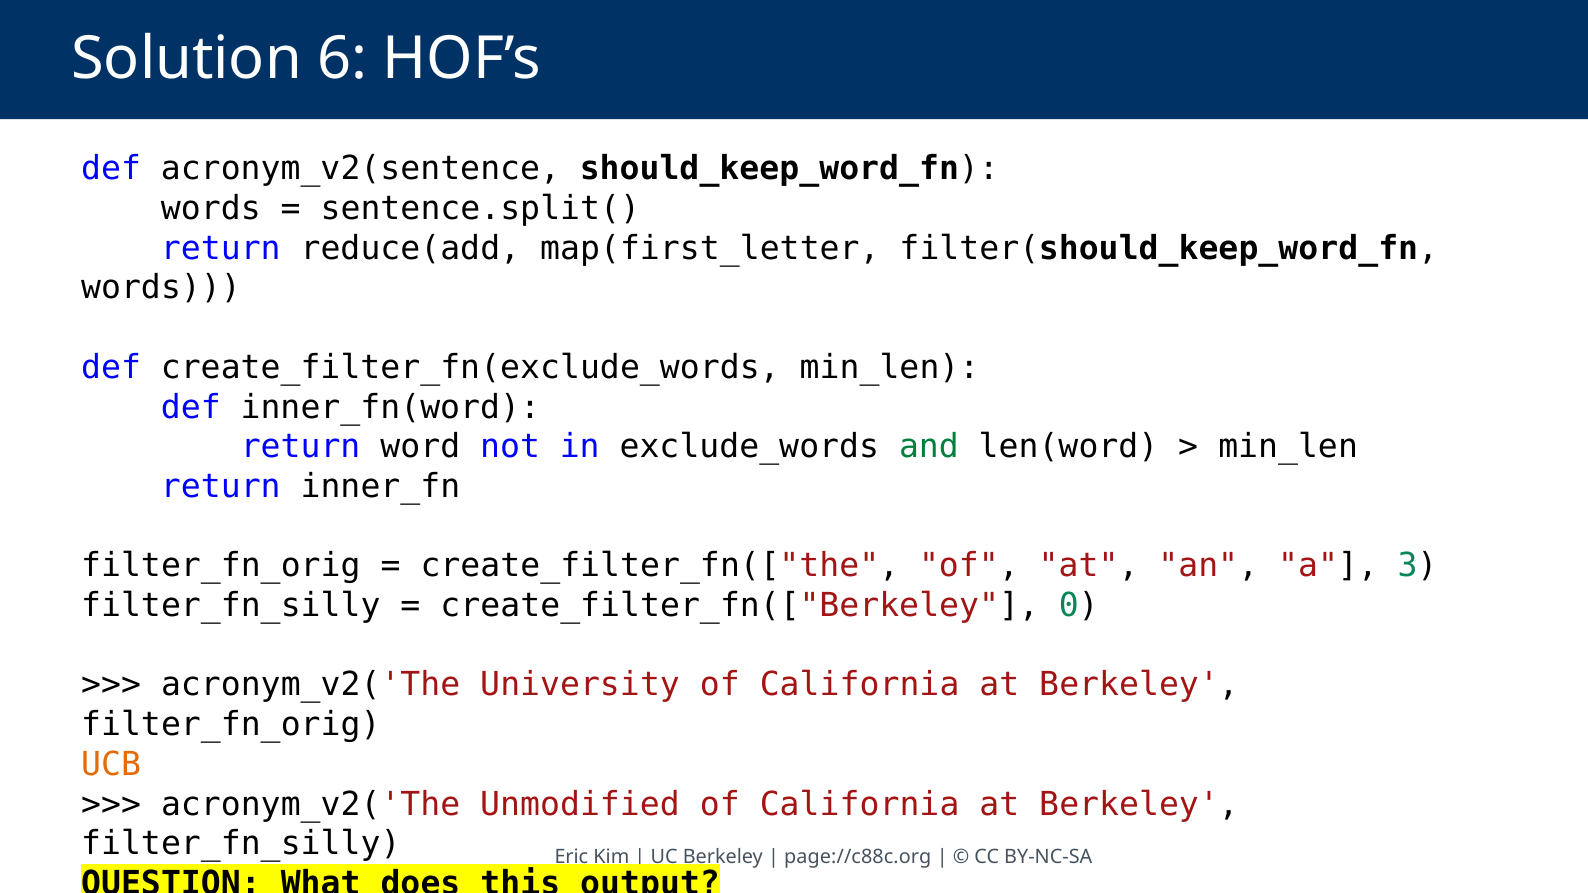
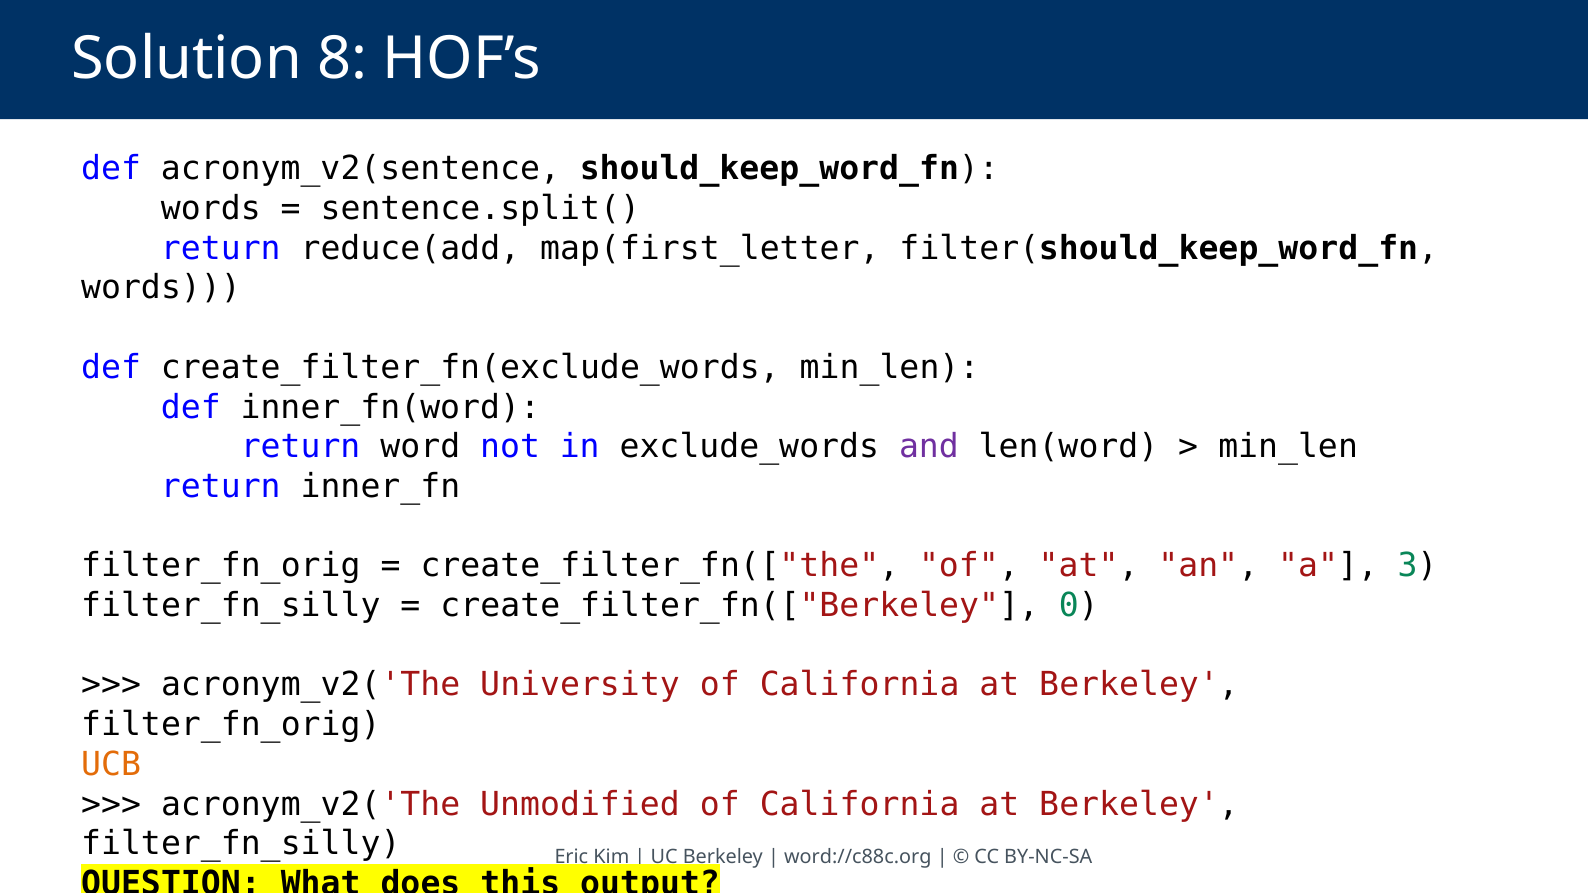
6: 6 -> 8
and colour: green -> purple
page://c88c.org: page://c88c.org -> word://c88c.org
